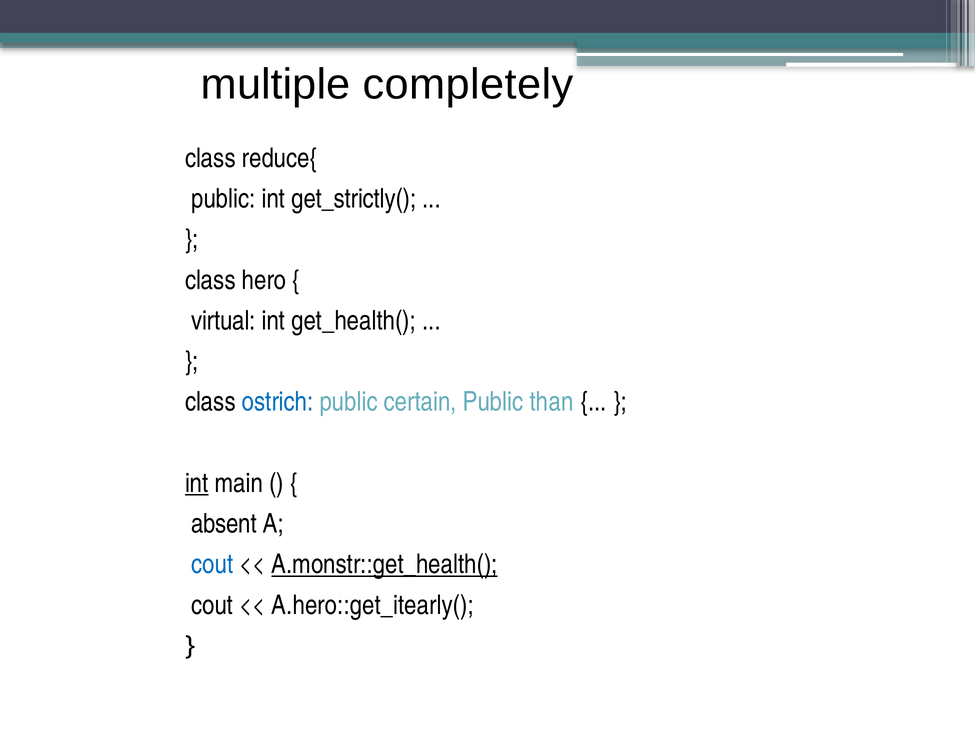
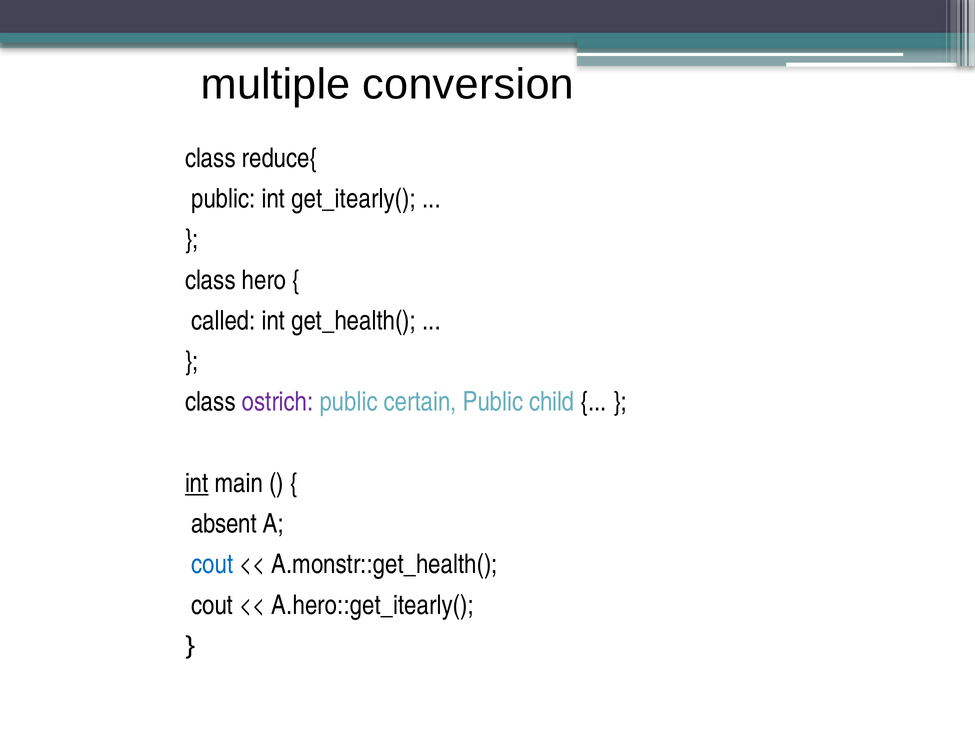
completely: completely -> conversion
get_strictly(: get_strictly( -> get_itearly(
virtual: virtual -> called
ostrich colour: blue -> purple
than: than -> child
A.monstr::get_health( underline: present -> none
